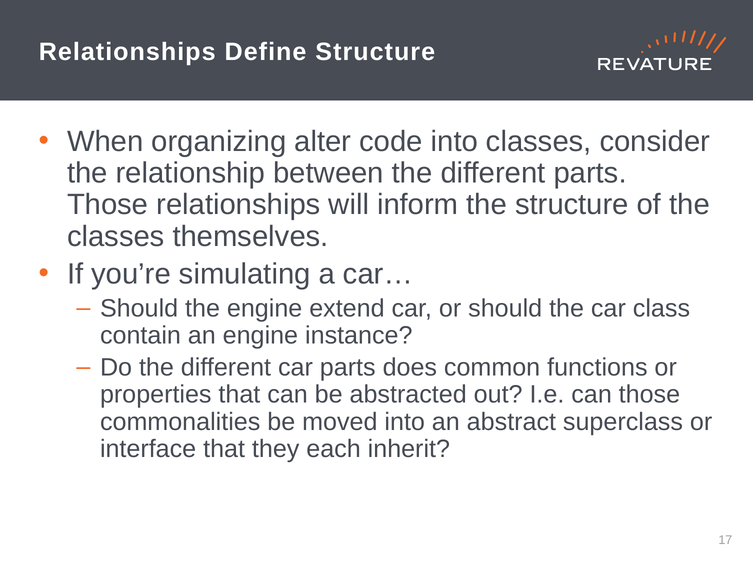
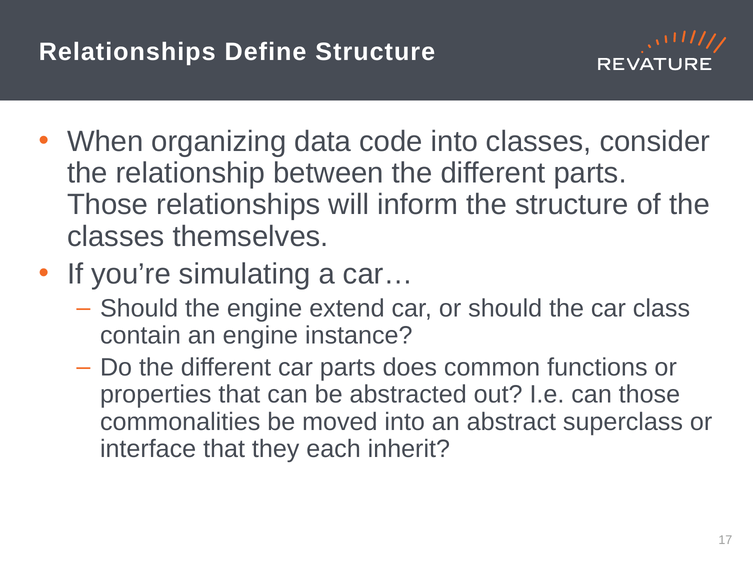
alter: alter -> data
